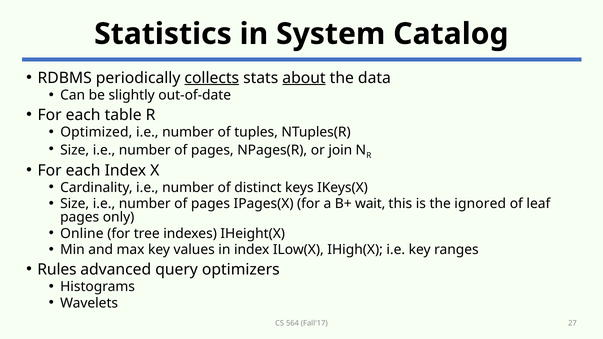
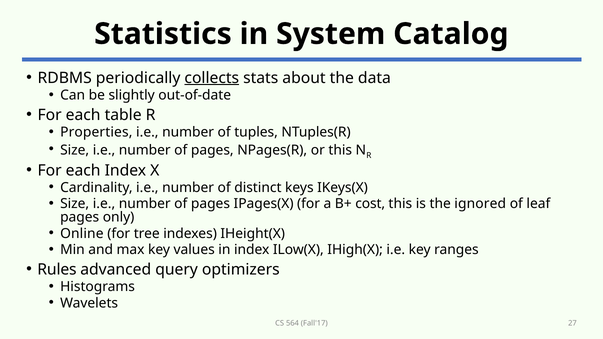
about underline: present -> none
Optimized: Optimized -> Properties
or join: join -> this
wait: wait -> cost
